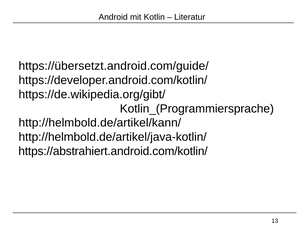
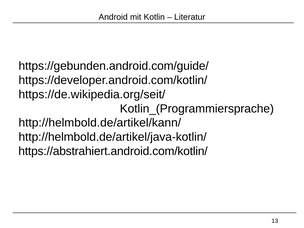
https://übersetzt.android.com/guide/: https://übersetzt.android.com/guide/ -> https://gebunden.android.com/guide/
https://de.wikipedia.org/gibt/: https://de.wikipedia.org/gibt/ -> https://de.wikipedia.org/seit/
